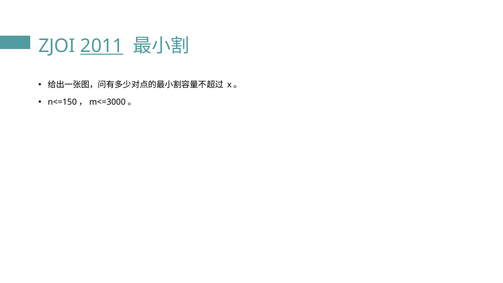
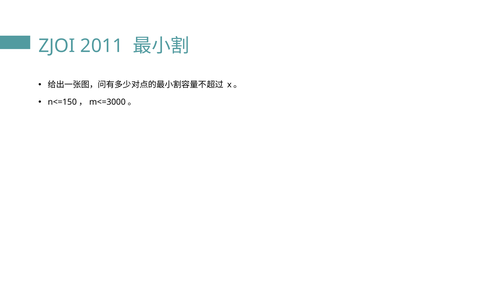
2011 underline: present -> none
